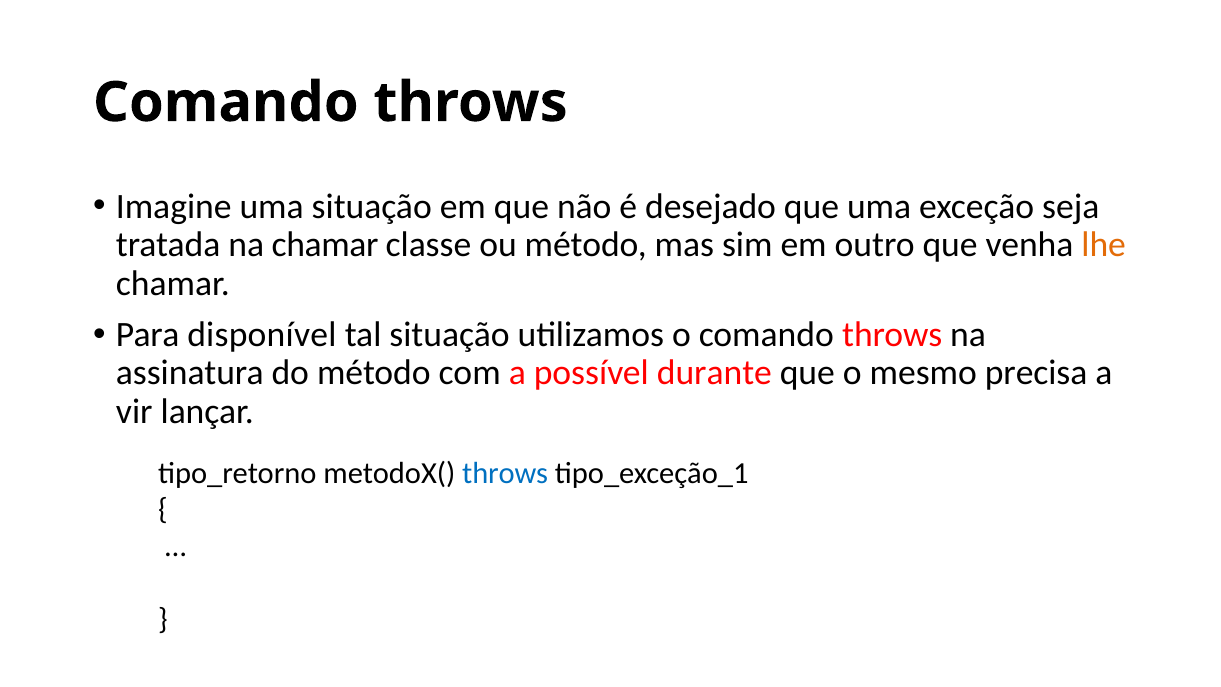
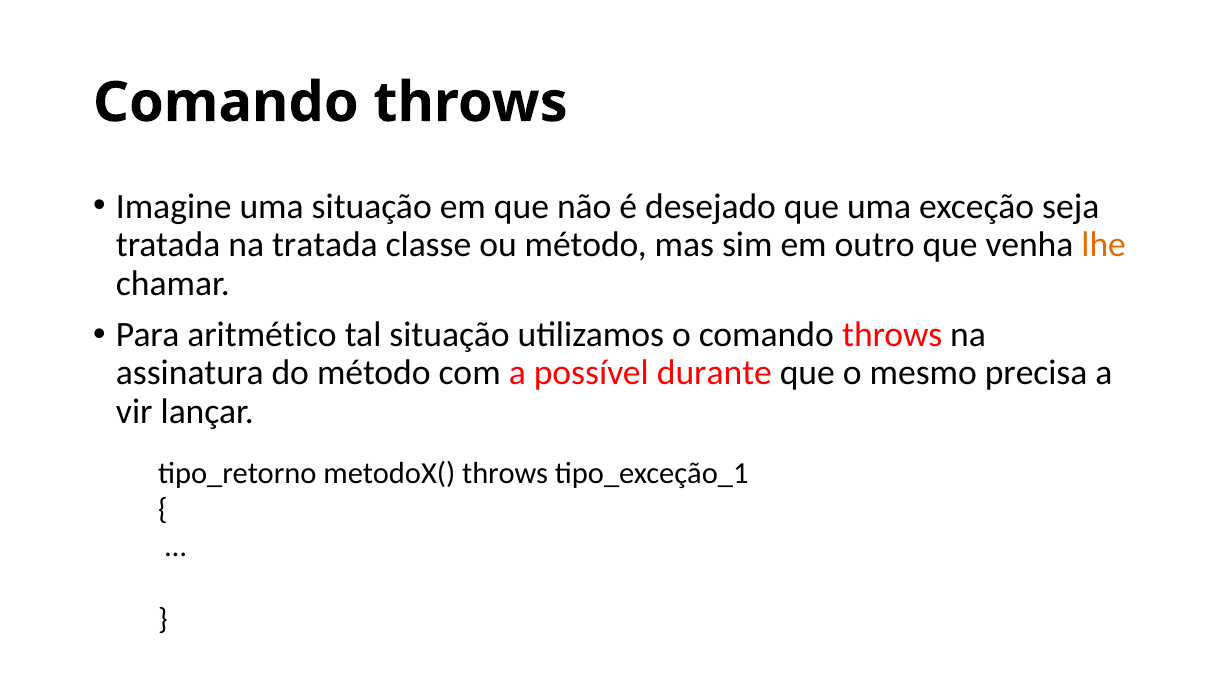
na chamar: chamar -> tratada
disponível: disponível -> aritmético
throws at (505, 473) colour: blue -> black
